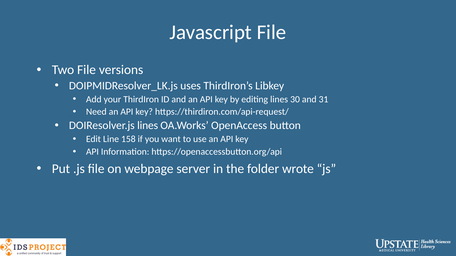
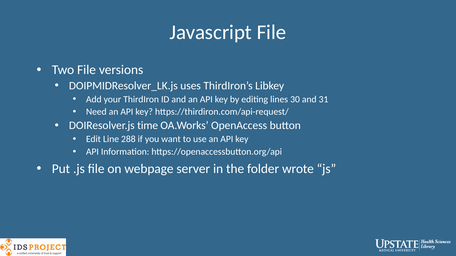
DOIResolver.js lines: lines -> time
158: 158 -> 288
